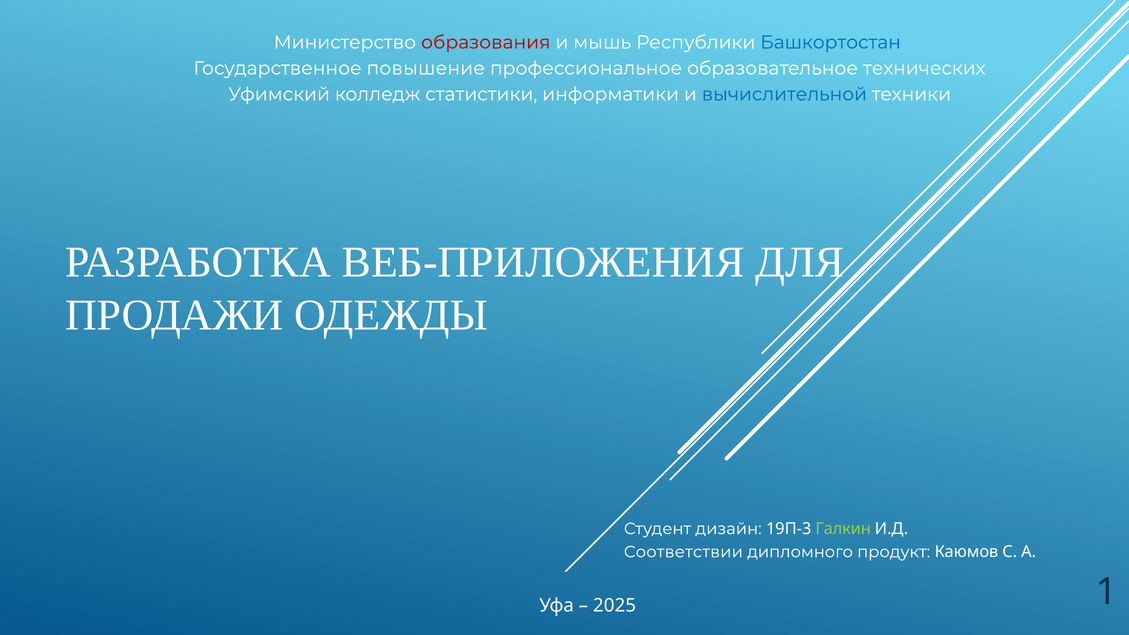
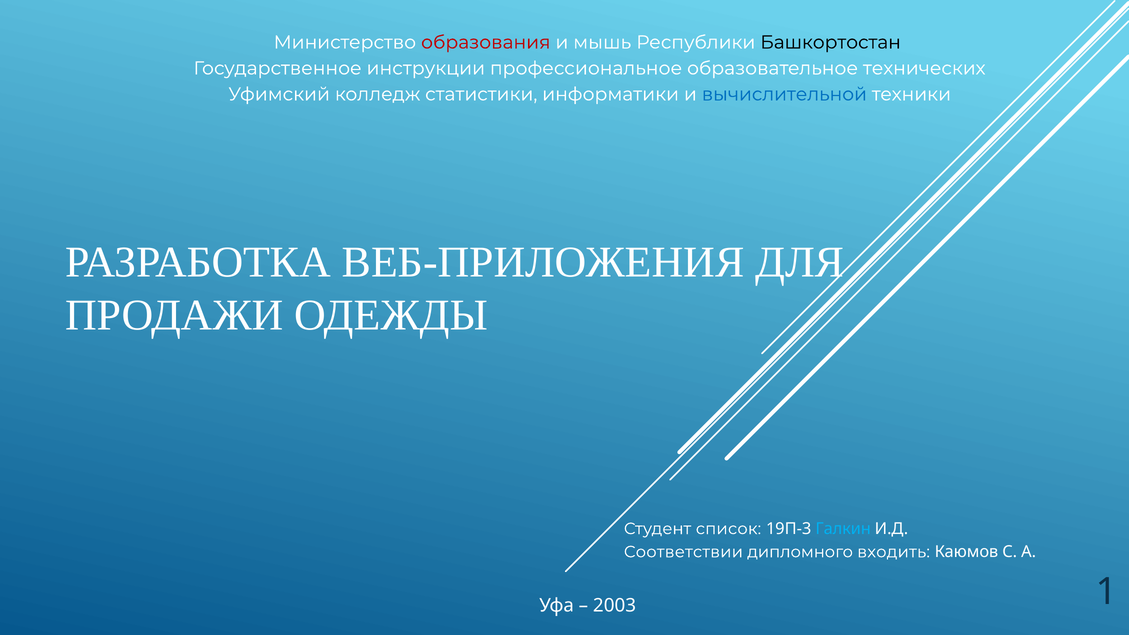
Башкортостан colour: blue -> black
повышение: повышение -> инструкции
дизайн: дизайн -> список
Галкин colour: light green -> light blue
продукт: продукт -> входить
2025: 2025 -> 2003
